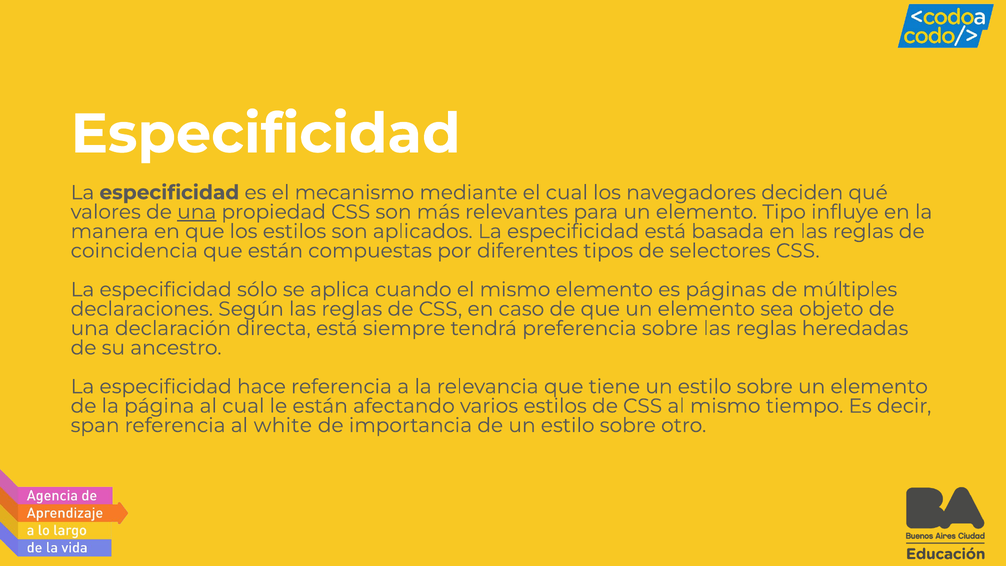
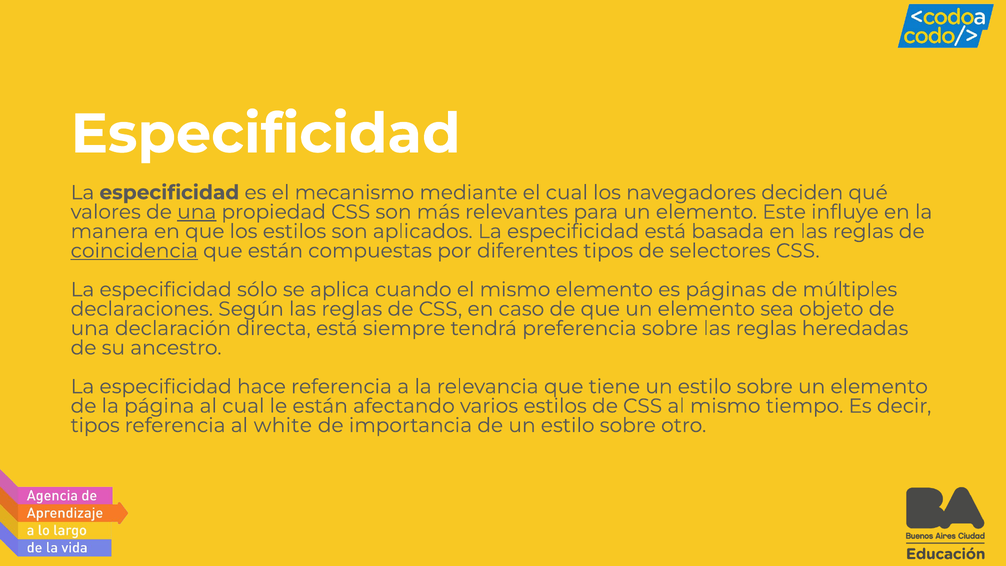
Tipo: Tipo -> Este
coincidencia underline: none -> present
span at (95, 425): span -> tipos
